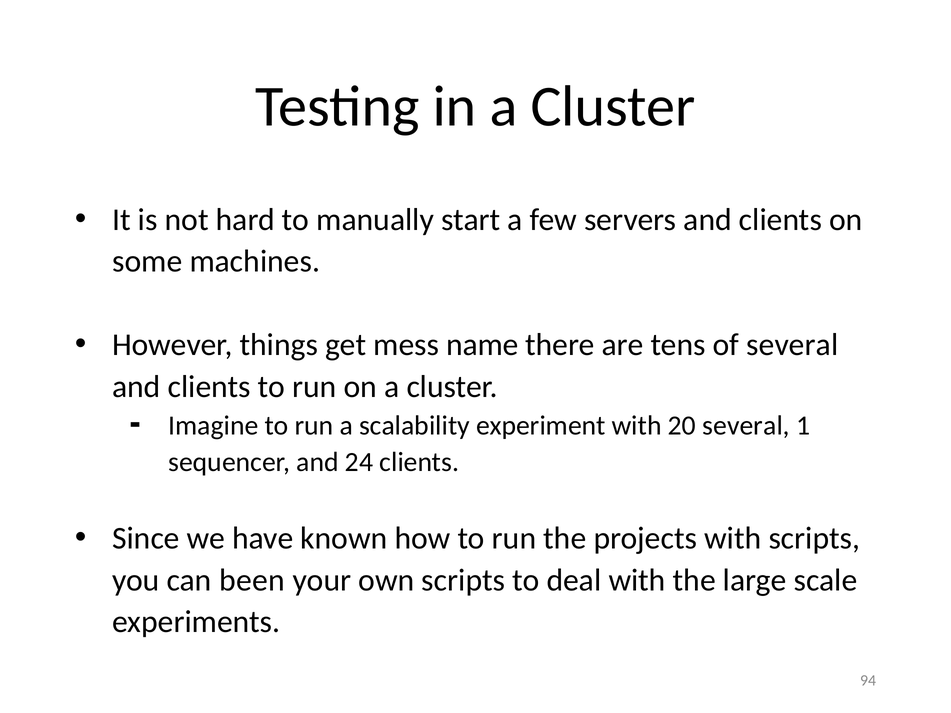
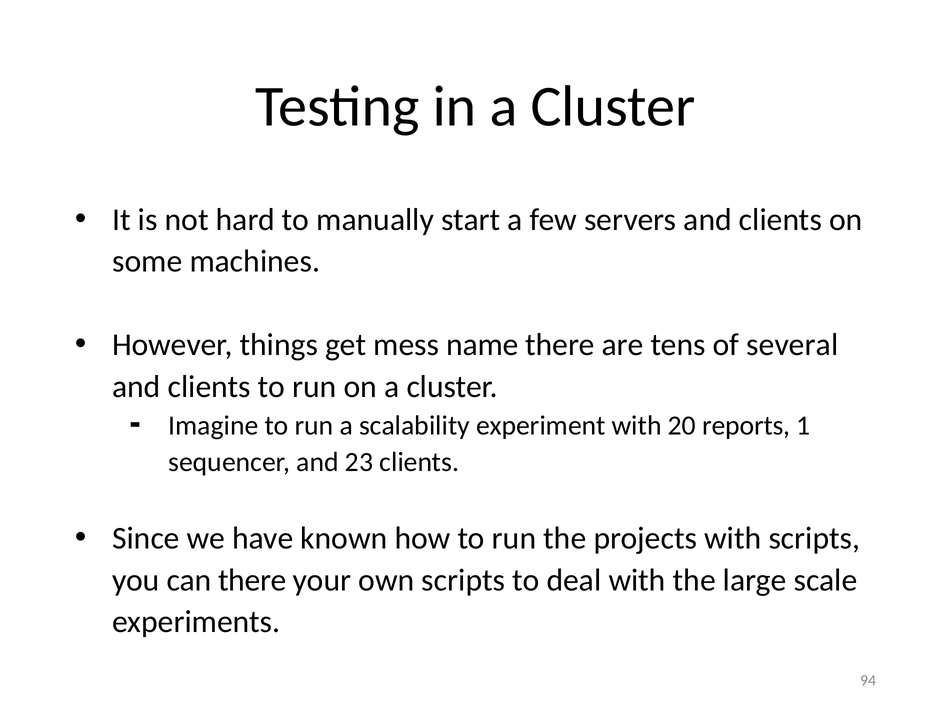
20 several: several -> reports
24: 24 -> 23
can been: been -> there
